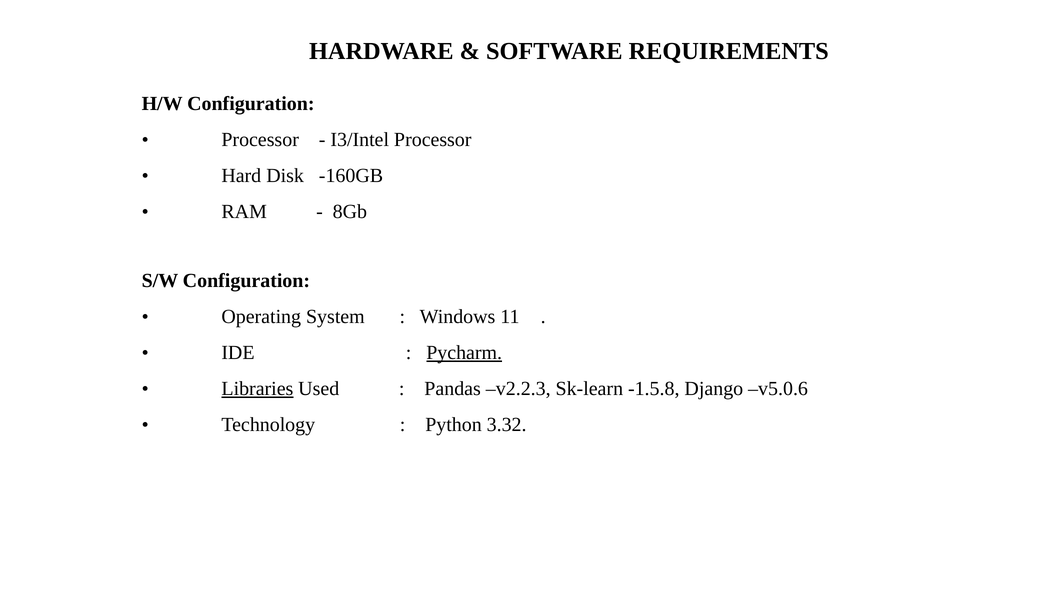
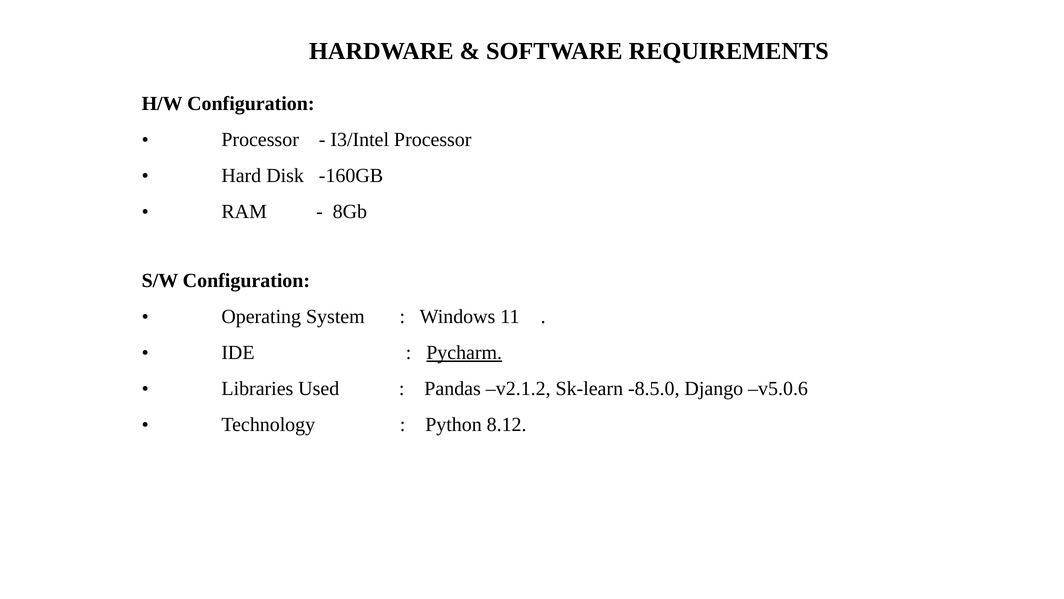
Libraries underline: present -> none
v2.2.3: v2.2.3 -> v2.1.2
-1.5.8: -1.5.8 -> -8.5.0
3.32: 3.32 -> 8.12
